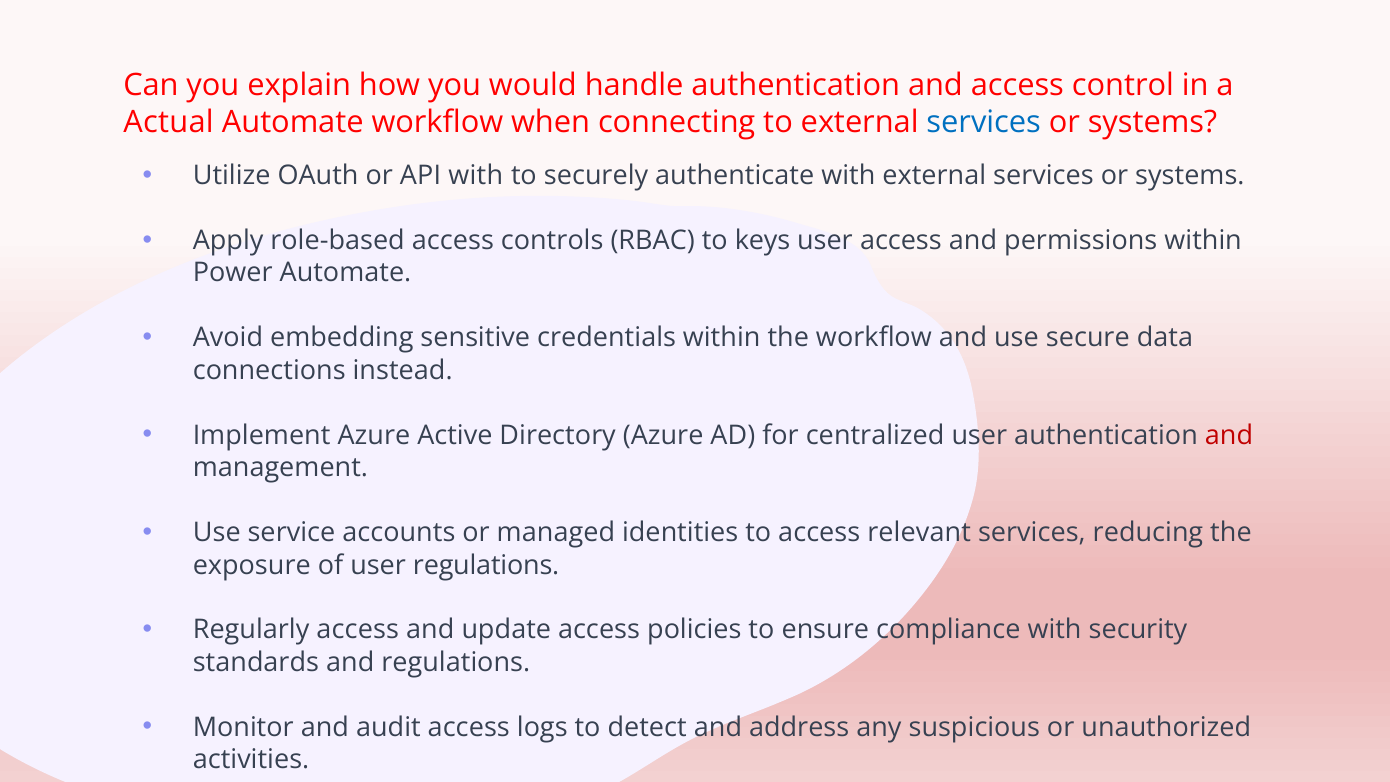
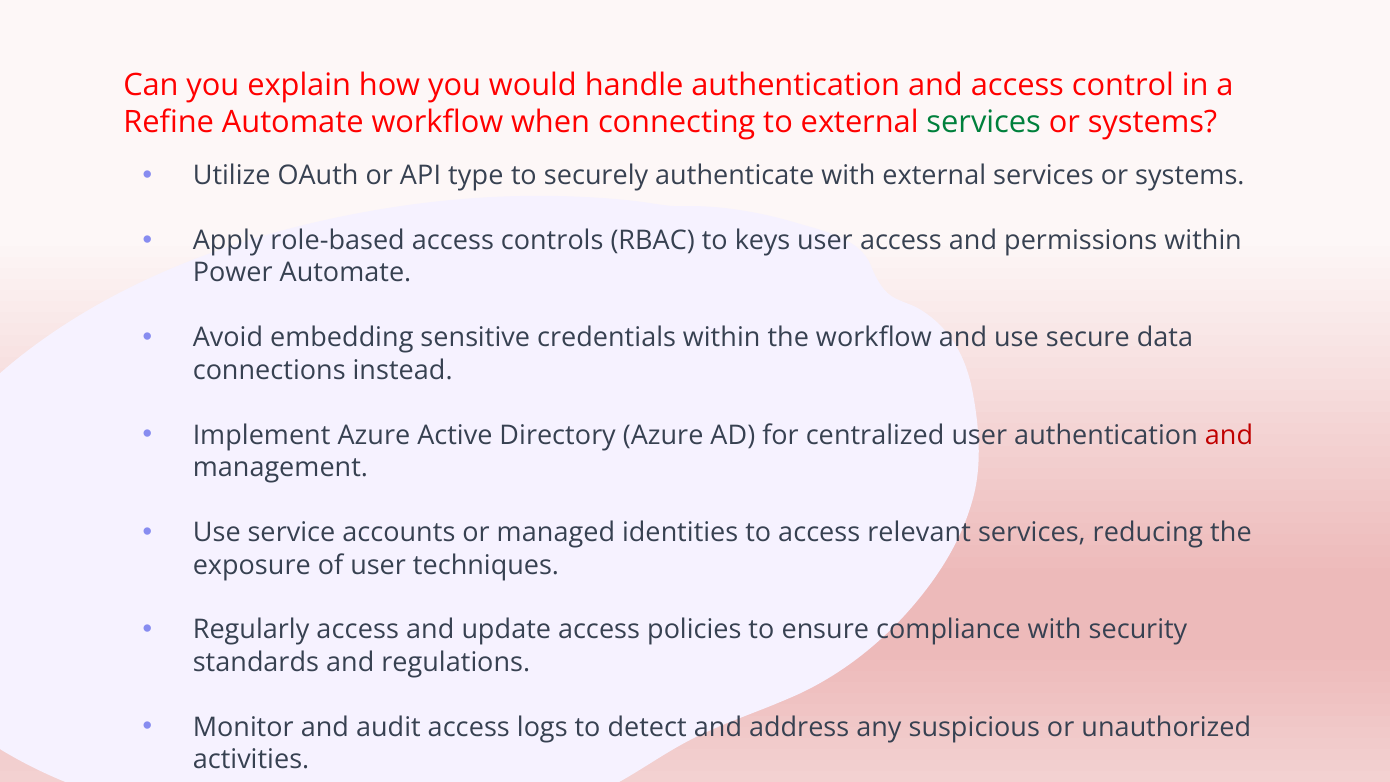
Actual: Actual -> Refine
services at (984, 122) colour: blue -> green
API with: with -> type
user regulations: regulations -> techniques
